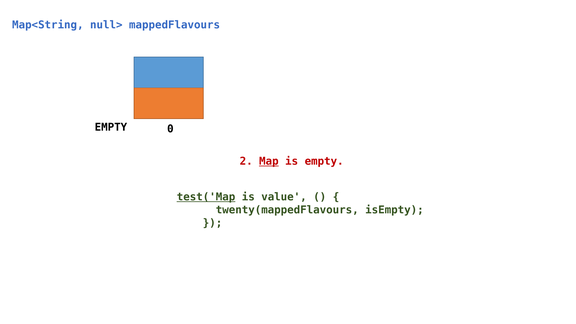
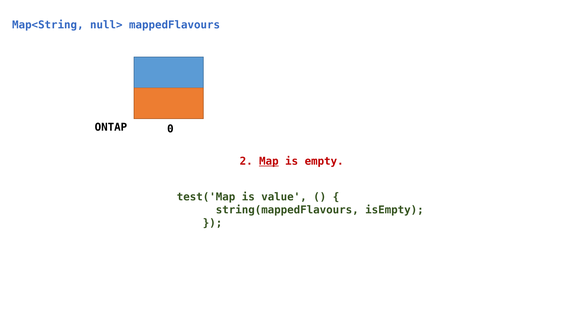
EMPTY at (111, 127): EMPTY -> ONTAP
test('Map underline: present -> none
twenty(mappedFlavours: twenty(mappedFlavours -> string(mappedFlavours
